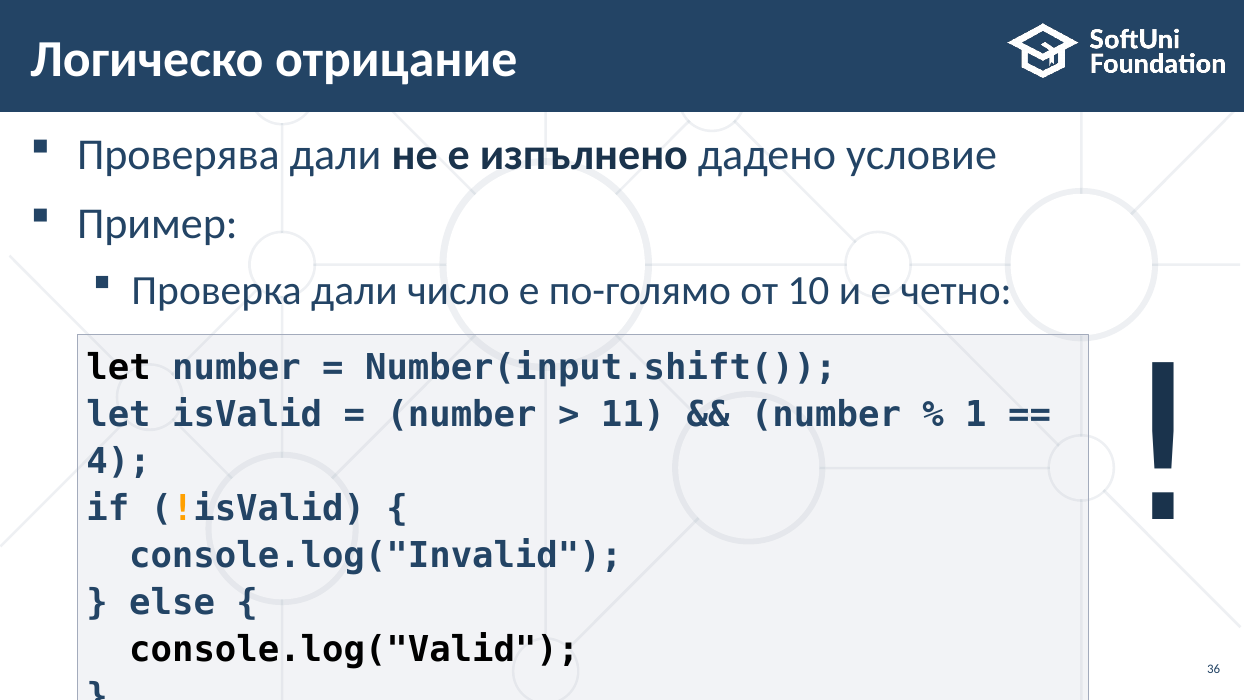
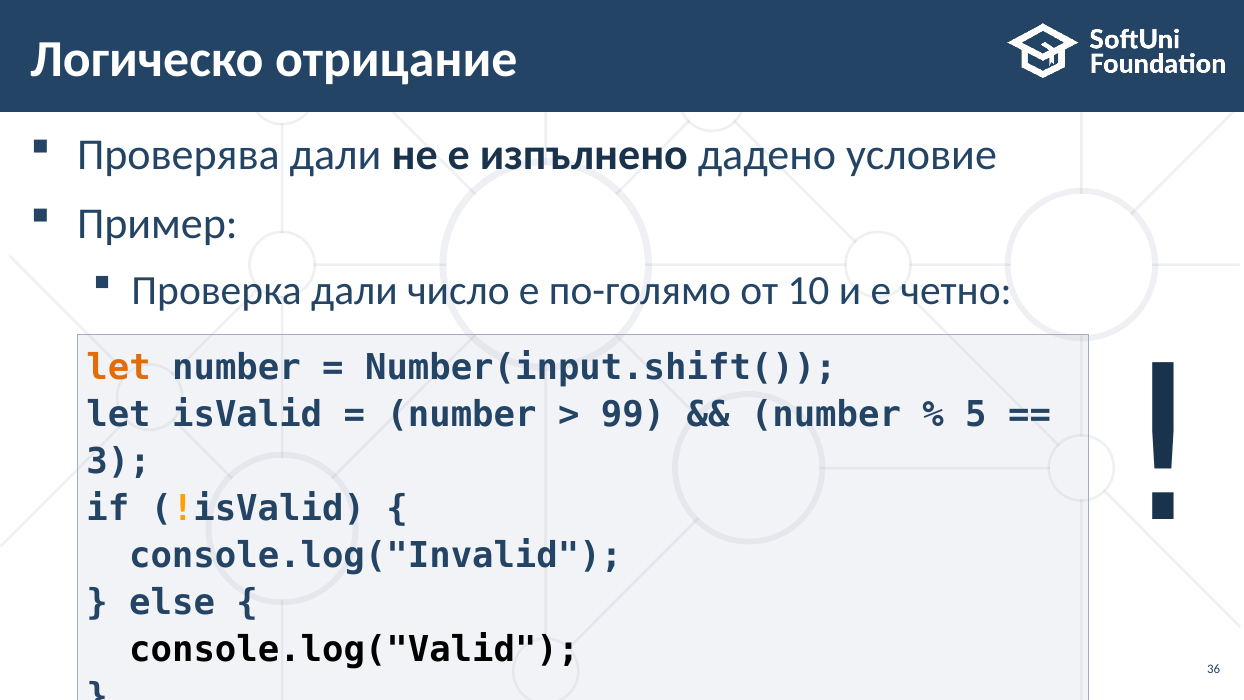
let at (119, 367) colour: black -> orange
11: 11 -> 99
1: 1 -> 5
4: 4 -> 3
